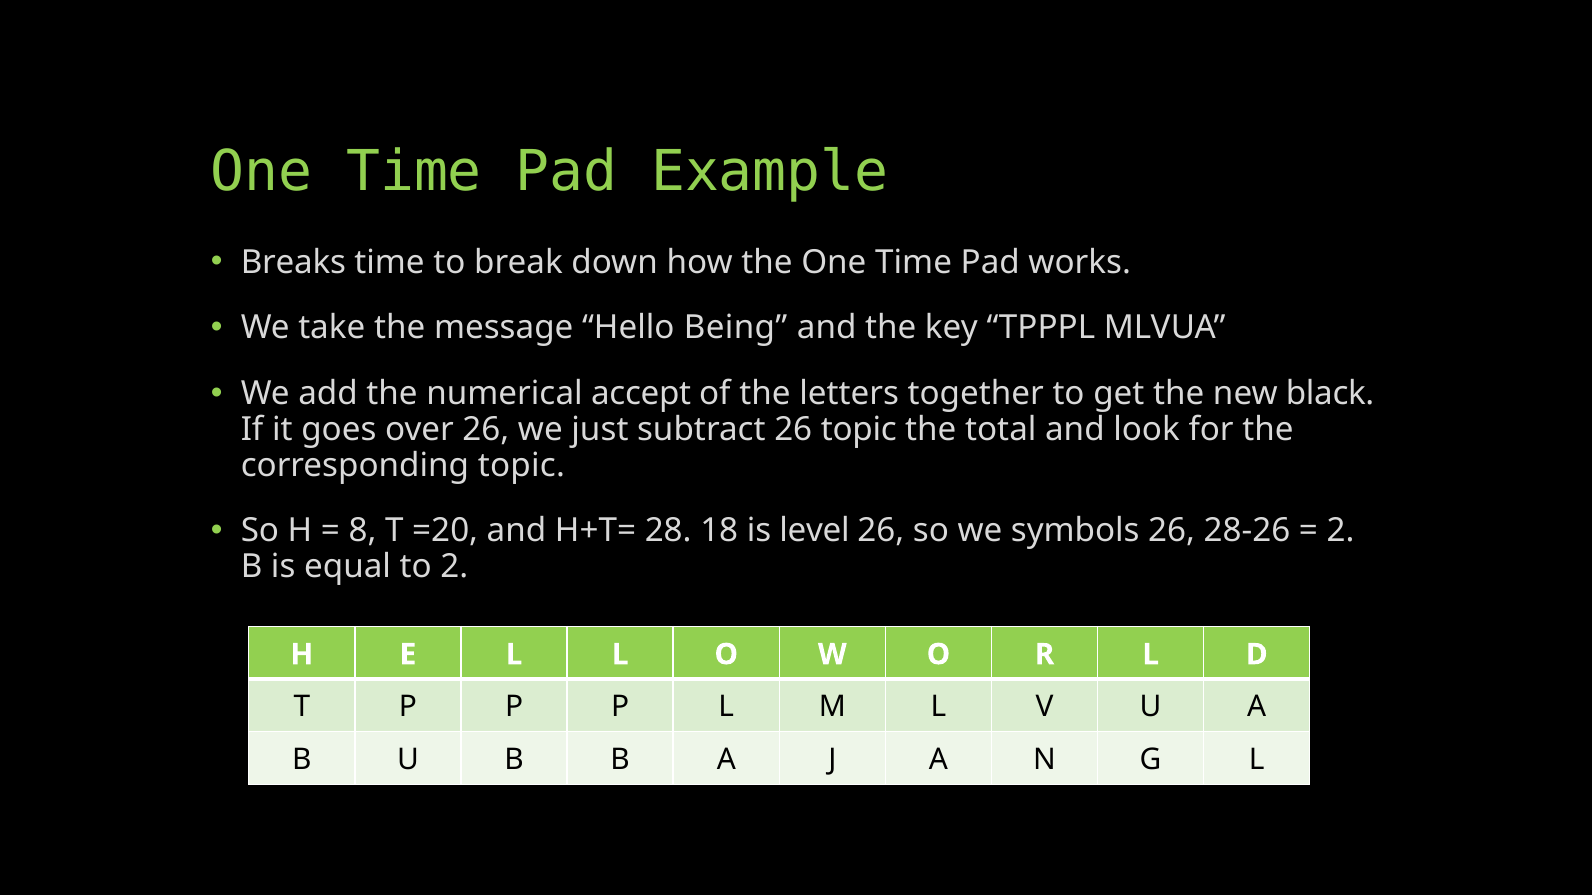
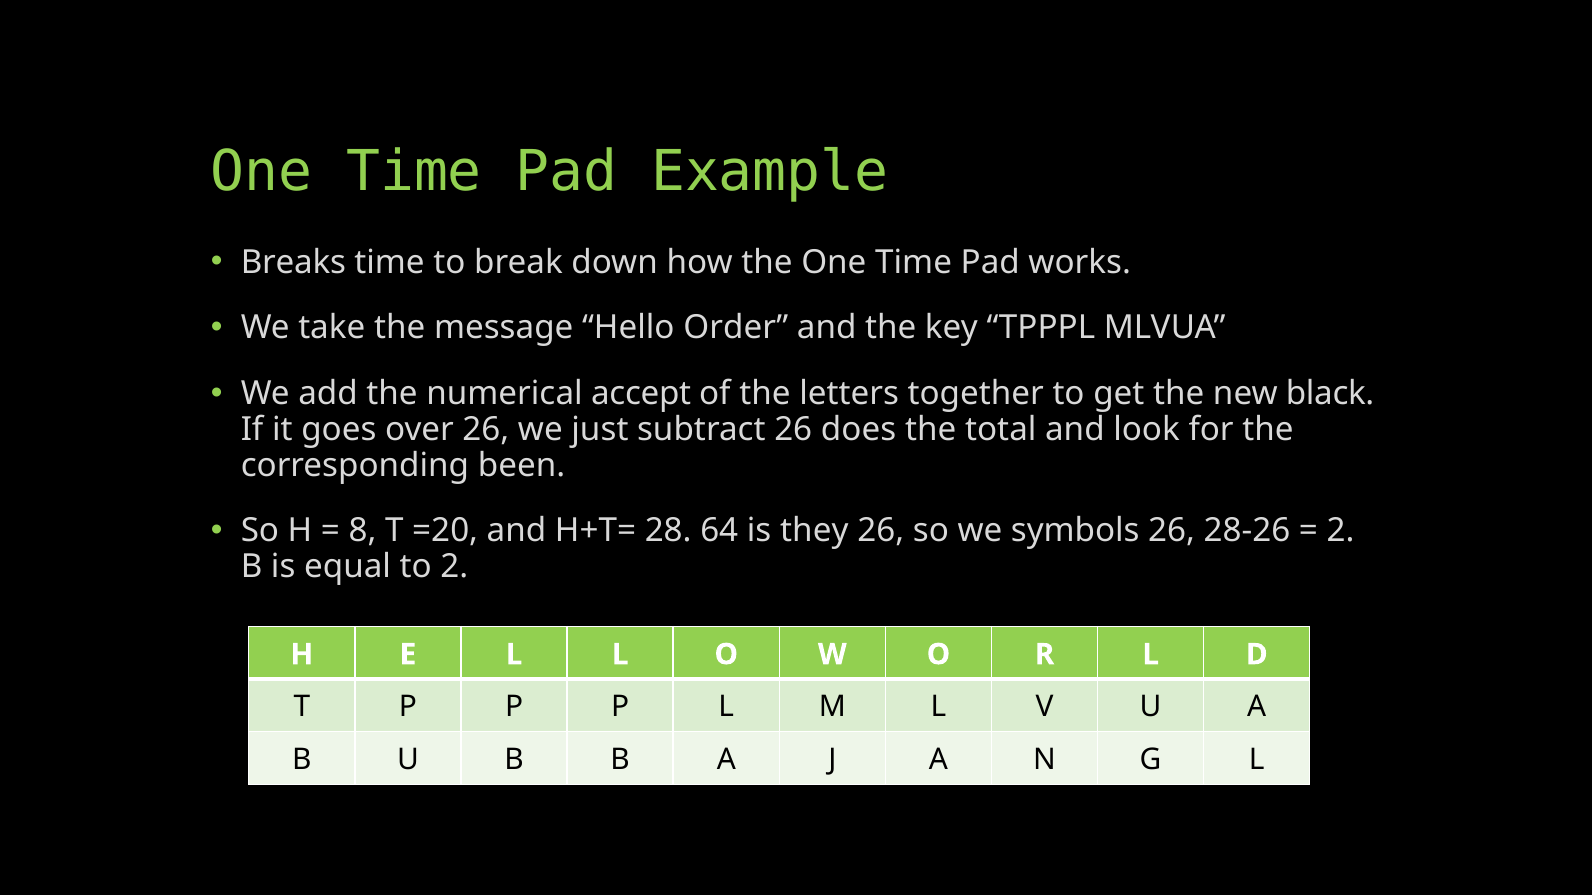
Being: Being -> Order
26 topic: topic -> does
corresponding topic: topic -> been
18: 18 -> 64
level: level -> they
